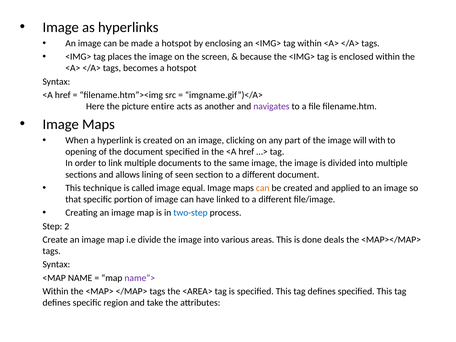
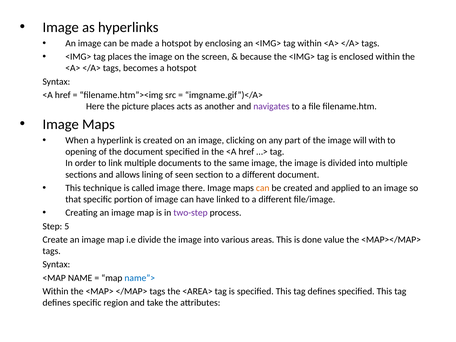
picture entire: entire -> places
equal: equal -> there
two-step colour: blue -> purple
2: 2 -> 5
deals: deals -> value
name”> colour: purple -> blue
